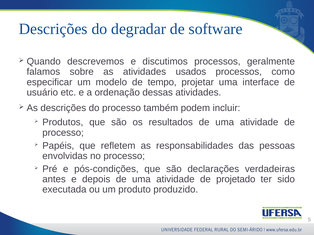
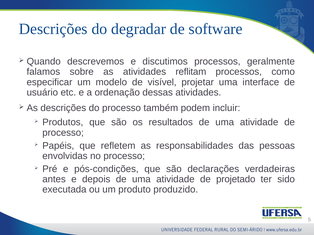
usados: usados -> reflitam
tempo: tempo -> visível
